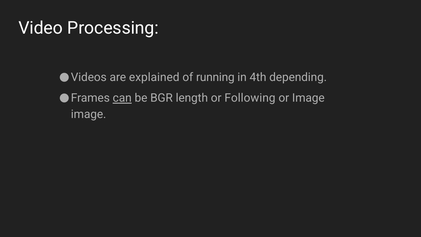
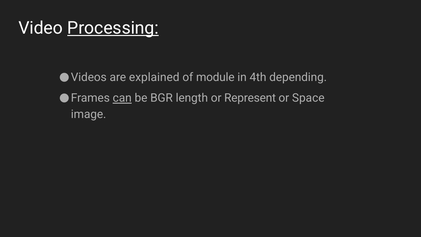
Processing underline: none -> present
running: running -> module
Following: Following -> Represent
or Image: Image -> Space
